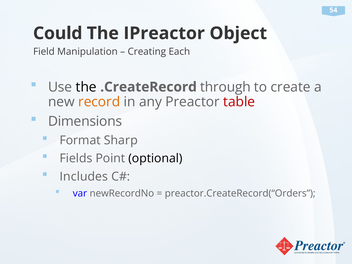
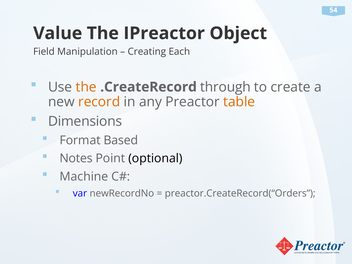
Could: Could -> Value
the at (86, 87) colour: black -> orange
table colour: red -> orange
Sharp: Sharp -> Based
Fields: Fields -> Notes
Includes: Includes -> Machine
